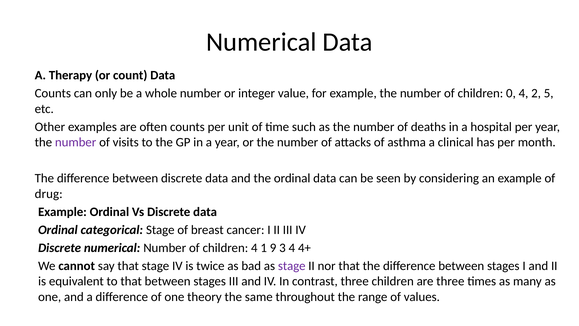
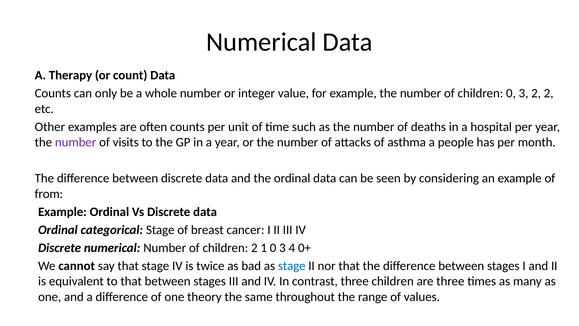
children 0 4: 4 -> 3
2 5: 5 -> 2
clinical: clinical -> people
drug: drug -> from
children 4: 4 -> 2
1 9: 9 -> 0
4+: 4+ -> 0+
stage at (292, 266) colour: purple -> blue
